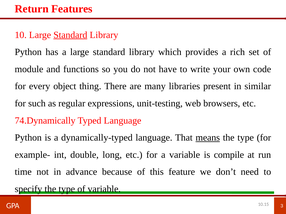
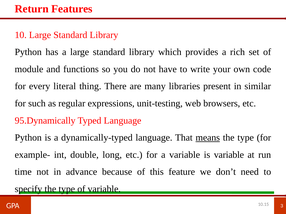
Standard at (70, 35) underline: present -> none
object: object -> literal
74.Dynamically: 74.Dynamically -> 95.Dynamically
is compile: compile -> variable
